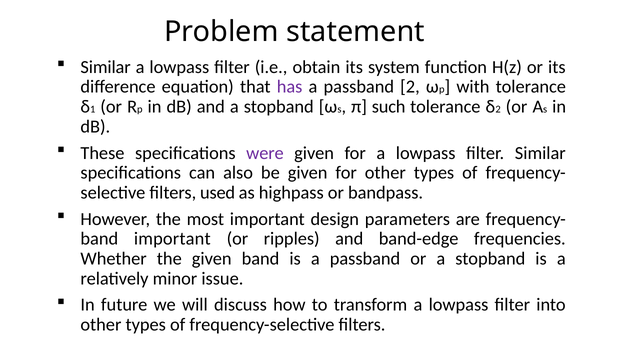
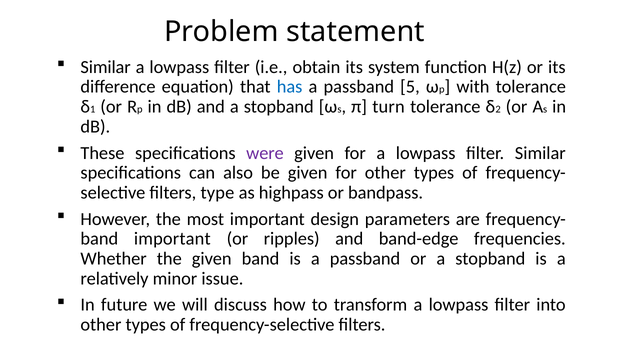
has colour: purple -> blue
passband 2: 2 -> 5
such: such -> turn
used: used -> type
